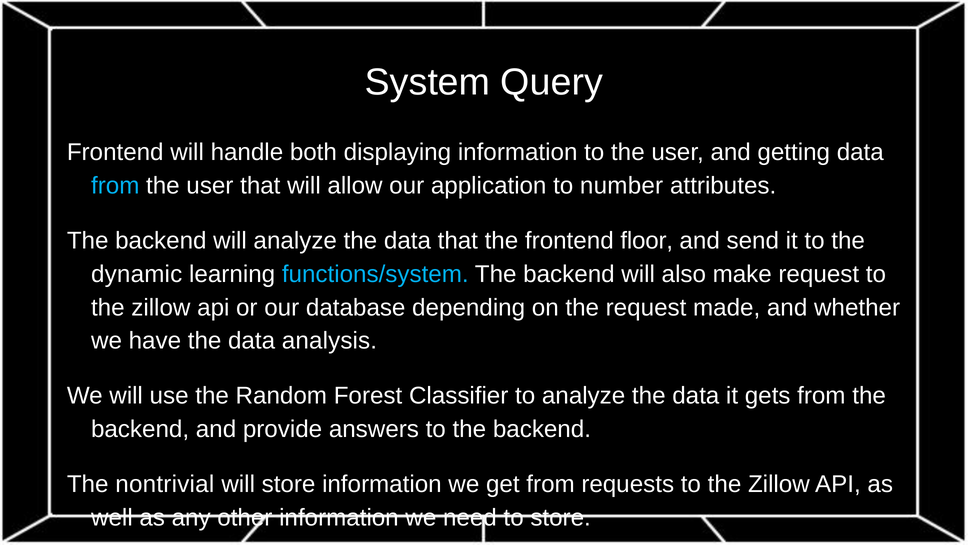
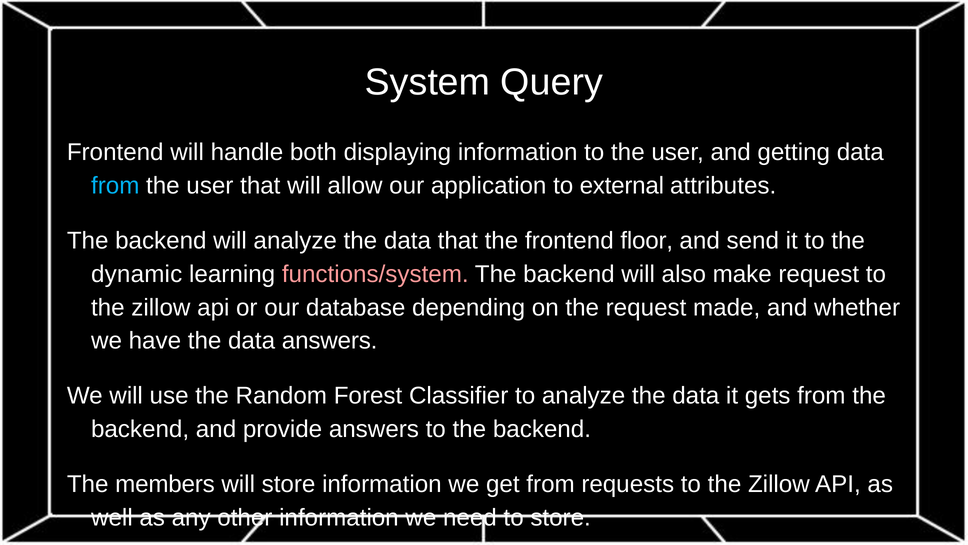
number: number -> external
functions/system colour: light blue -> pink
data analysis: analysis -> answers
nontrivial: nontrivial -> members
